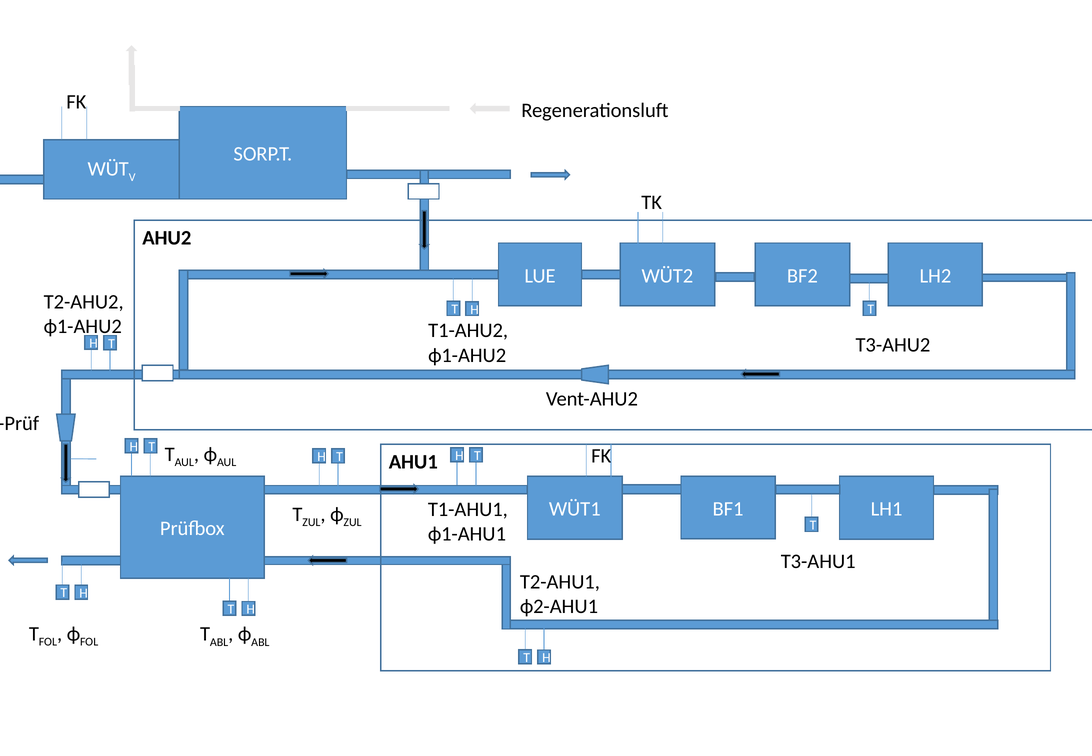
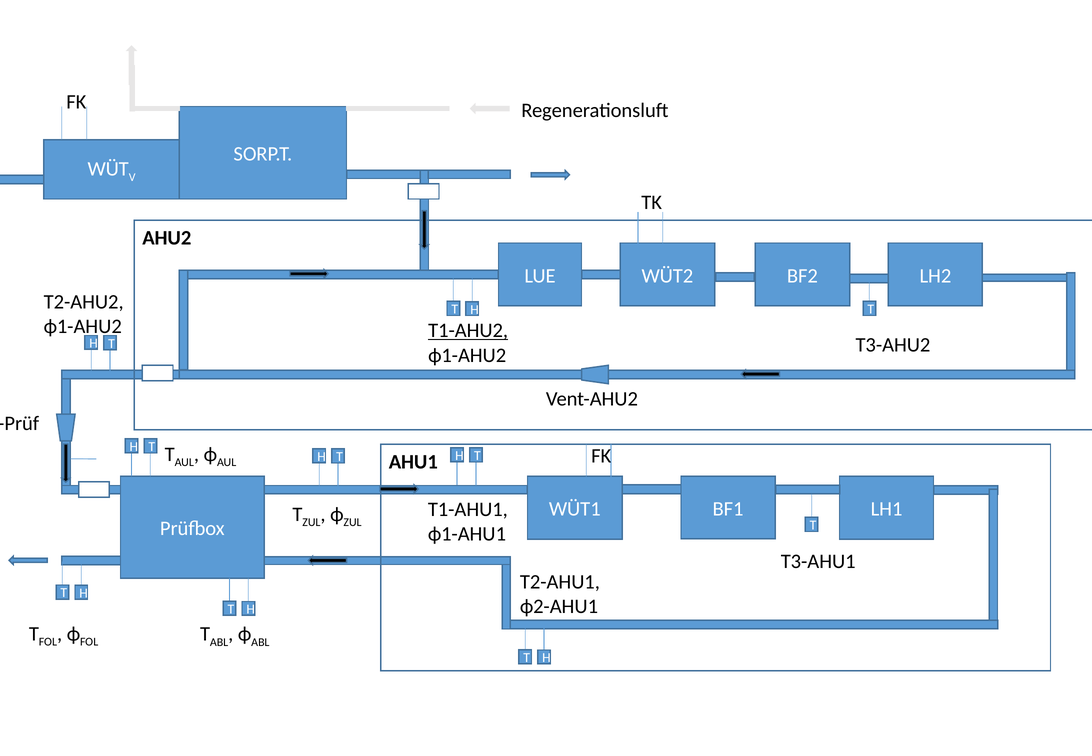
T1-AHU2 underline: none -> present
